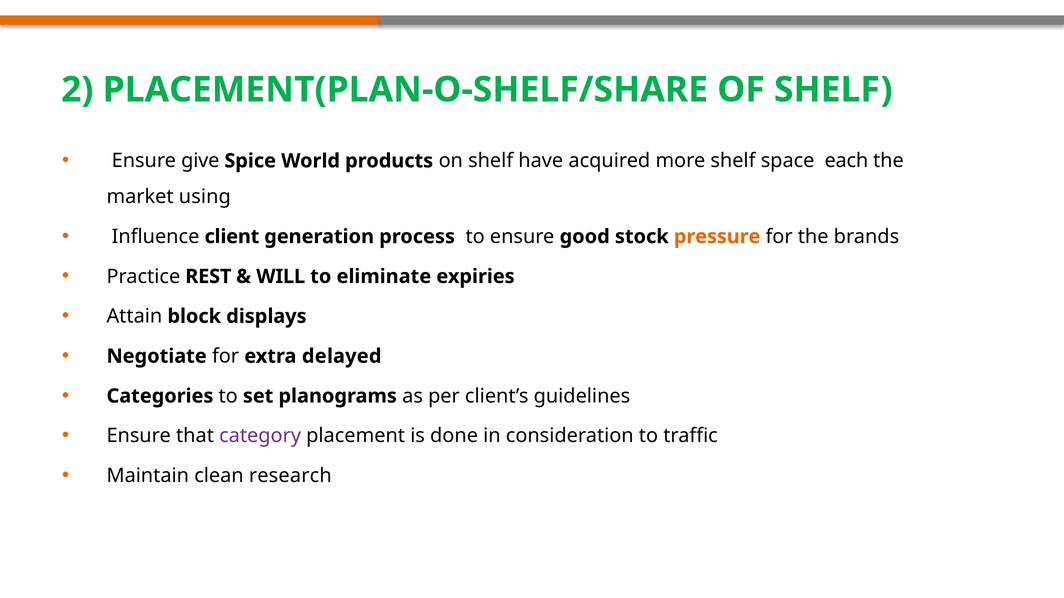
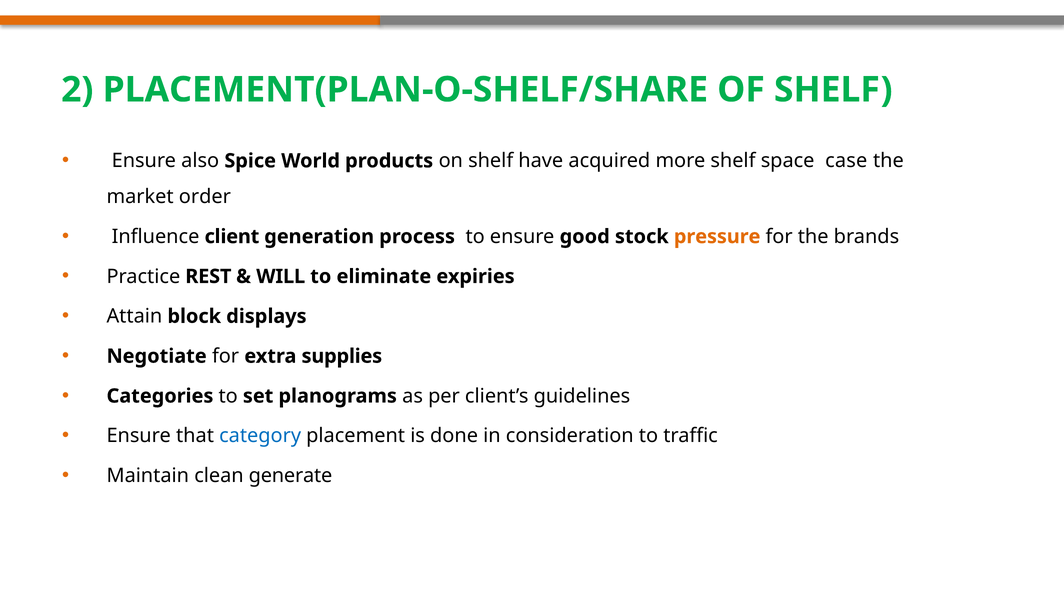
give: give -> also
each: each -> case
using: using -> order
delayed: delayed -> supplies
category colour: purple -> blue
research: research -> generate
